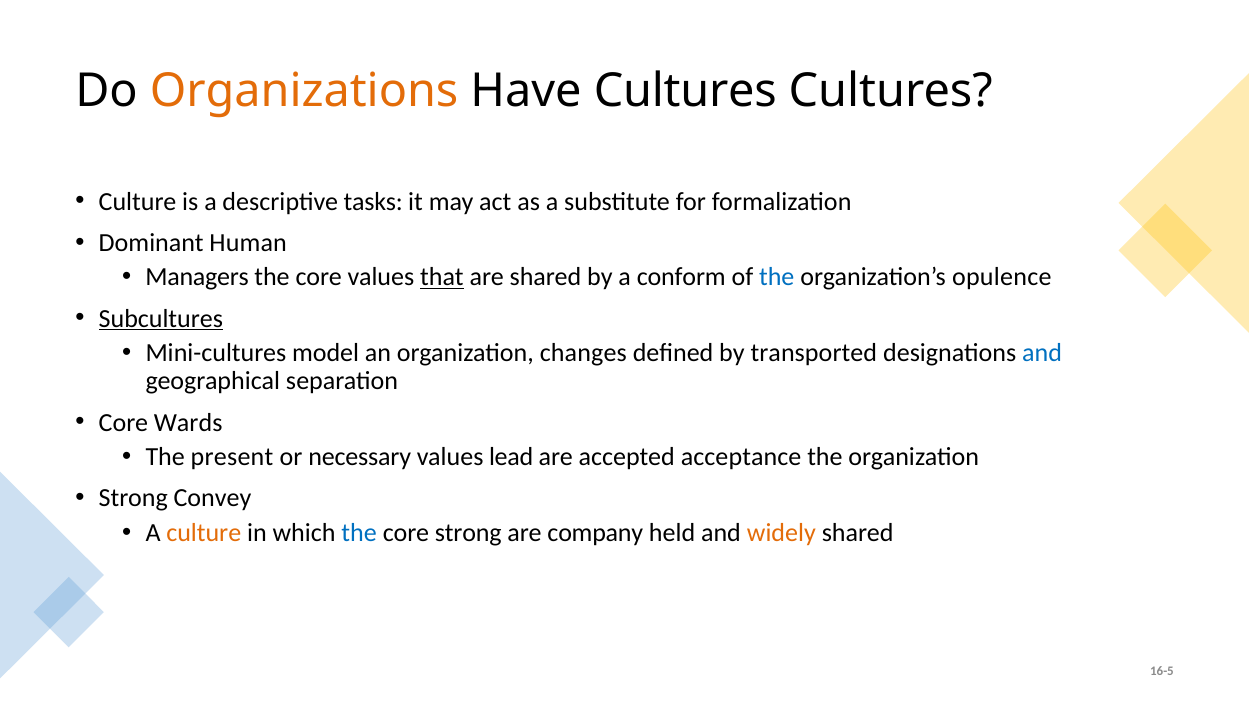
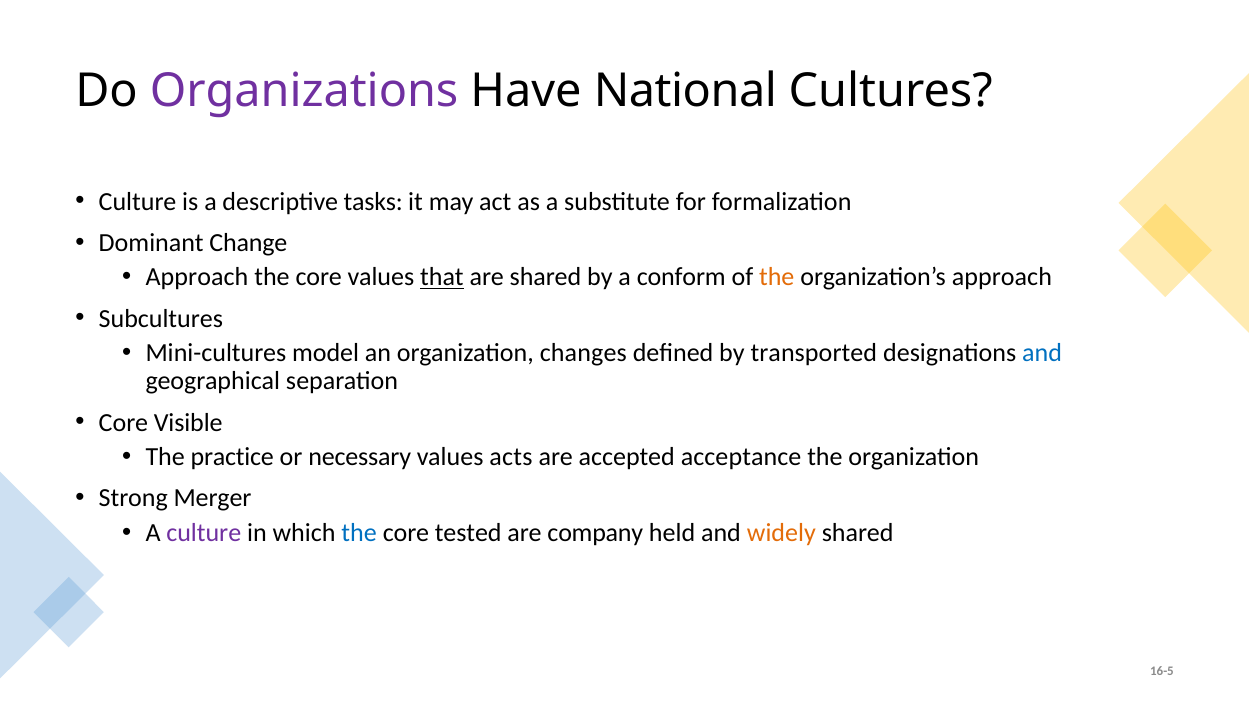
Organizations colour: orange -> purple
Have Cultures: Cultures -> National
Human: Human -> Change
Managers at (197, 277): Managers -> Approach
the at (777, 277) colour: blue -> orange
organization’s opulence: opulence -> approach
Subcultures underline: present -> none
Wards: Wards -> Visible
present: present -> practice
lead: lead -> acts
Convey: Convey -> Merger
culture at (204, 533) colour: orange -> purple
core strong: strong -> tested
